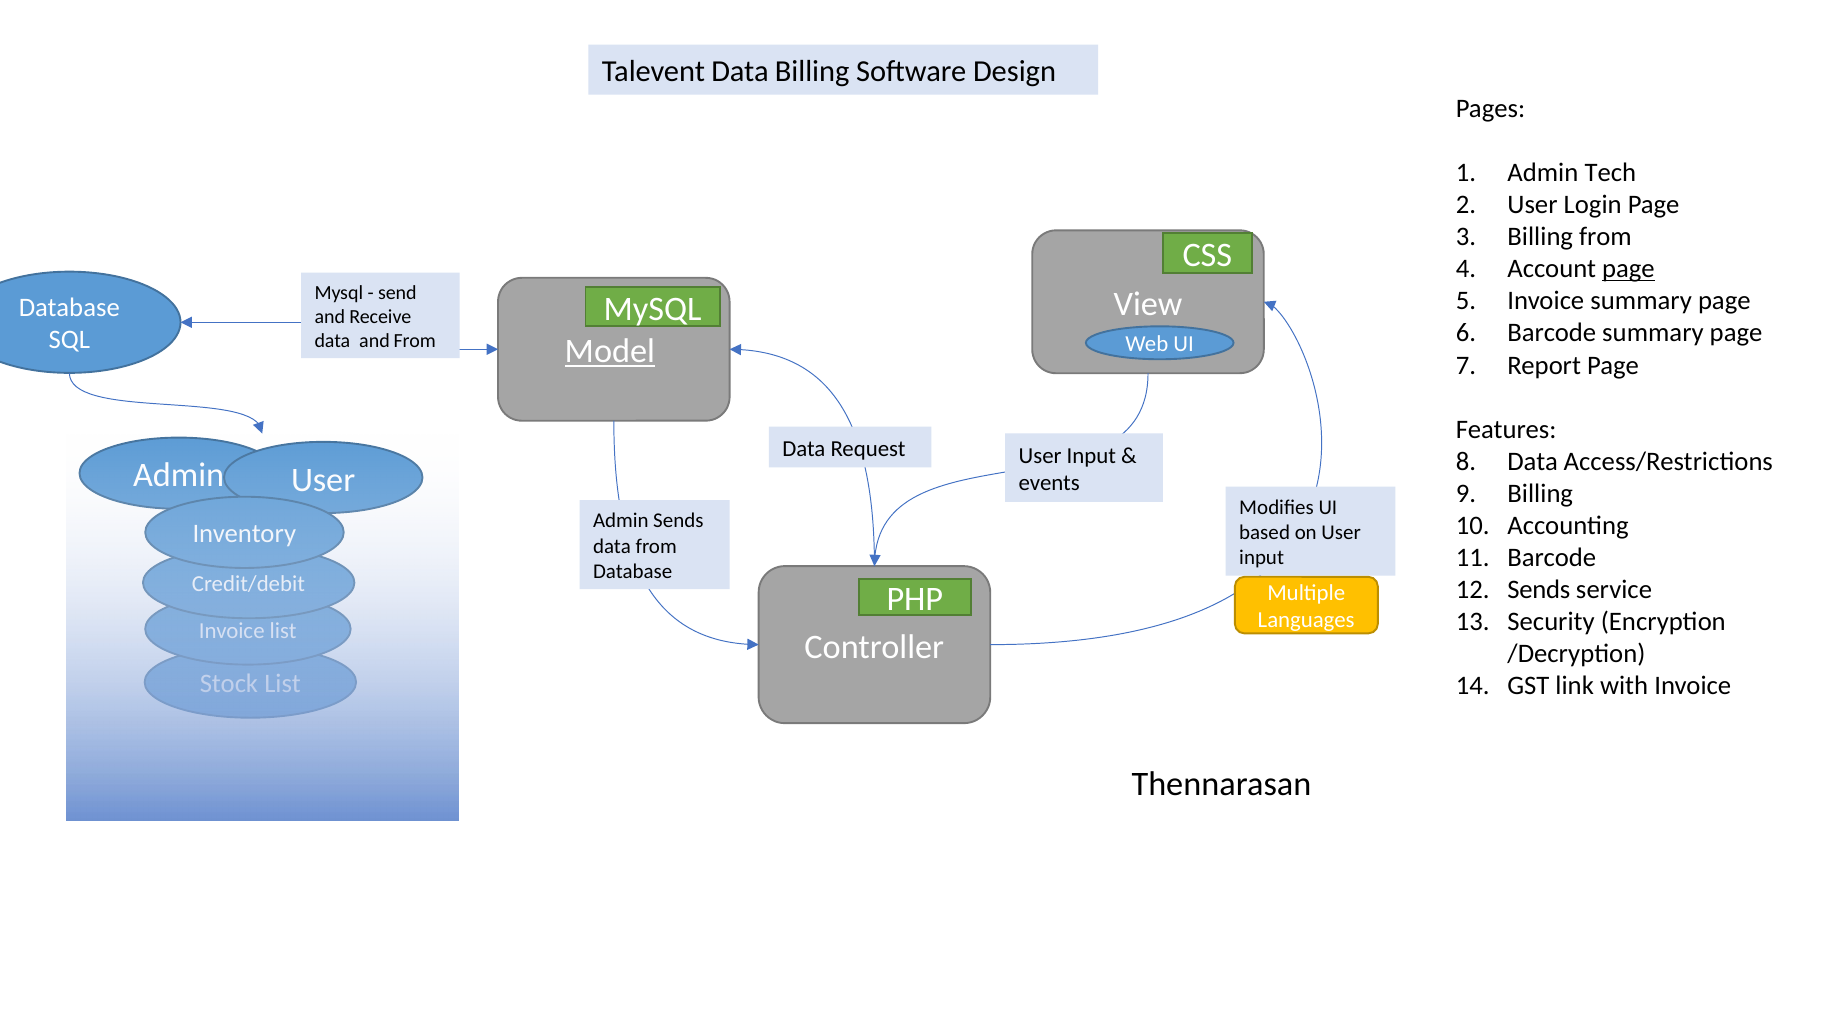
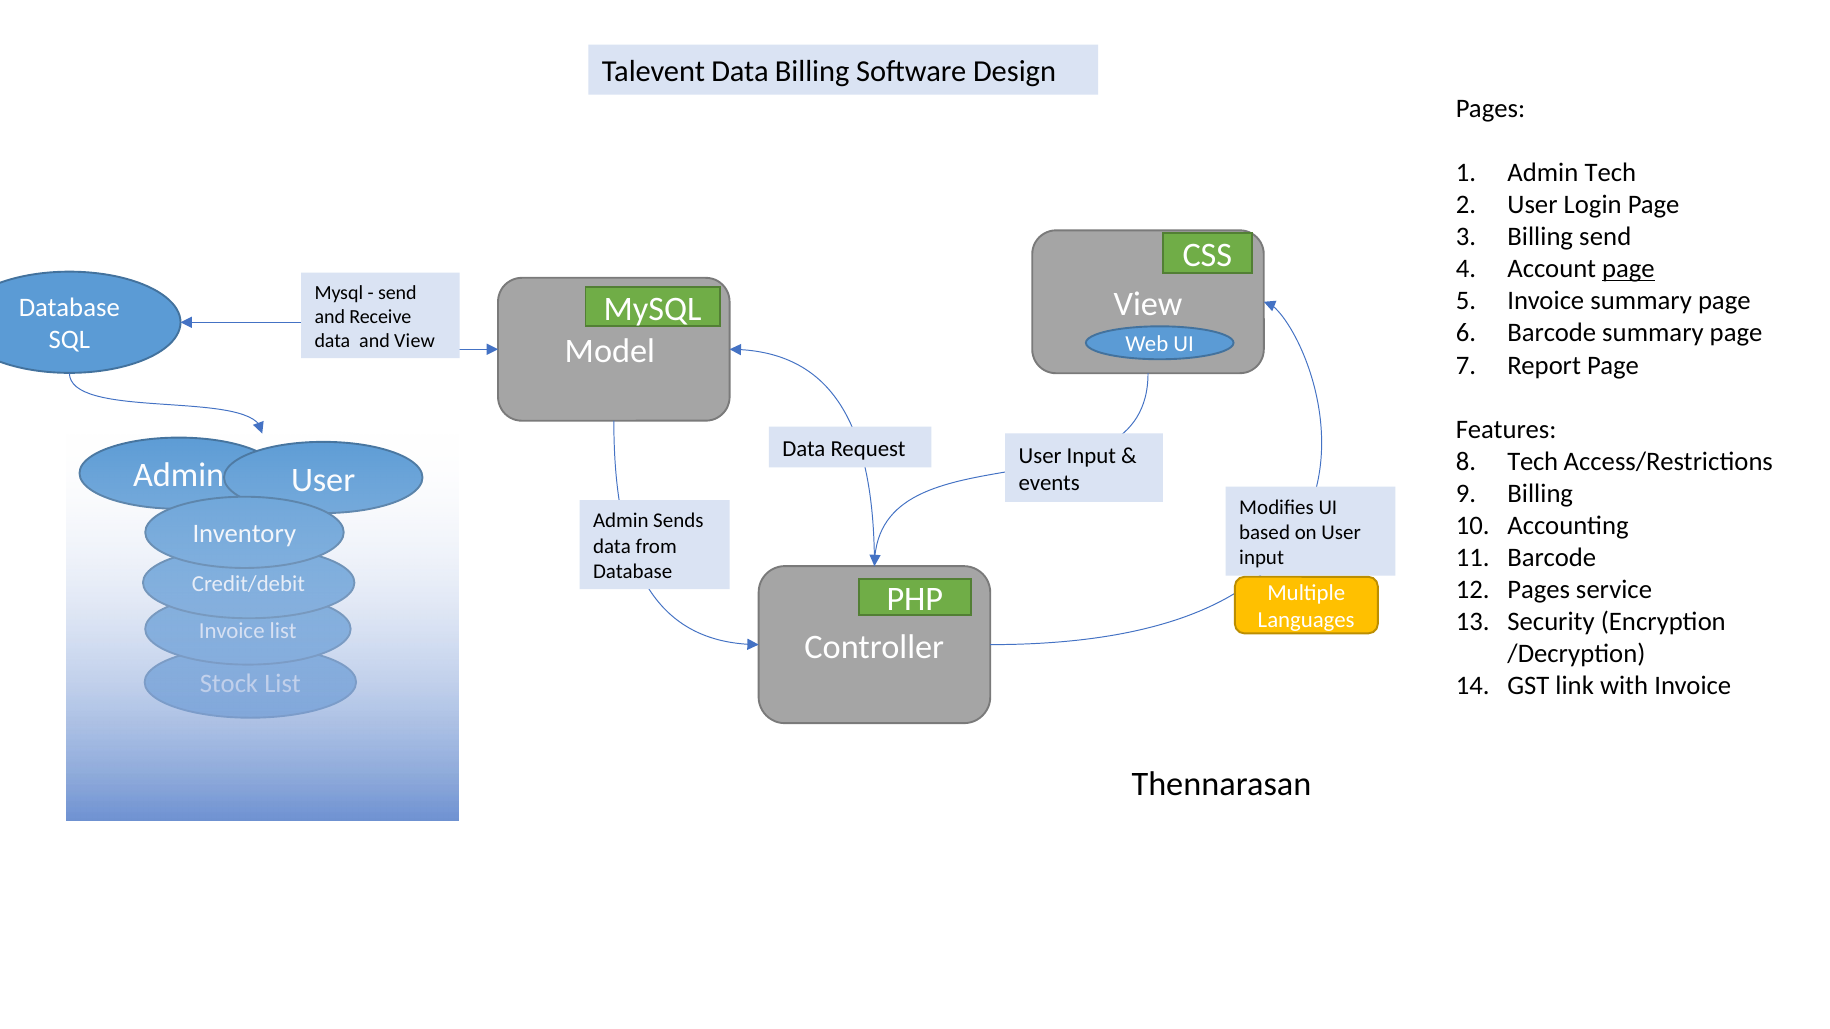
Billing from: from -> send
and From: From -> View
Model underline: present -> none
Data at (1533, 461): Data -> Tech
Sends at (1539, 590): Sends -> Pages
